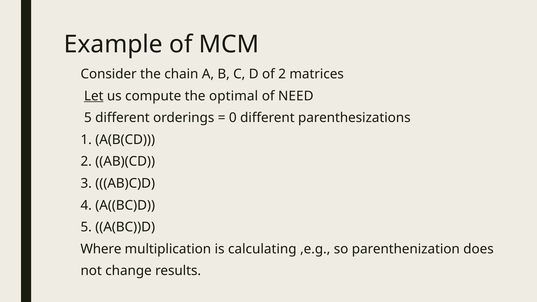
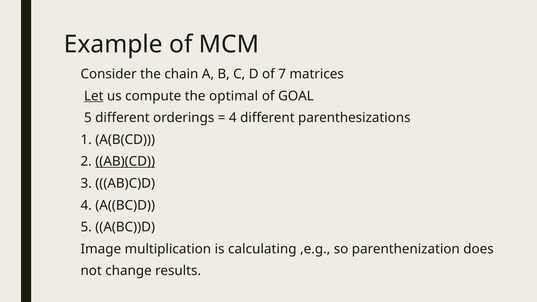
of 2: 2 -> 7
NEED: NEED -> GOAL
0 at (233, 118): 0 -> 4
AB)(CD underline: none -> present
Where: Where -> Image
